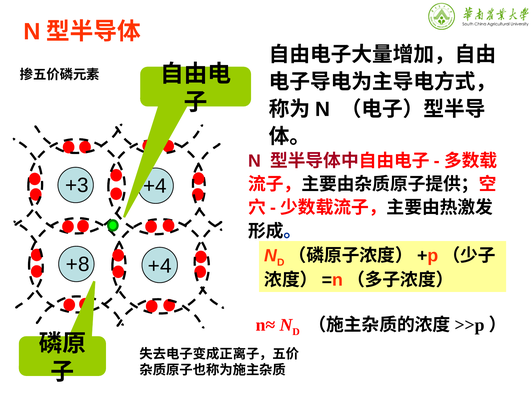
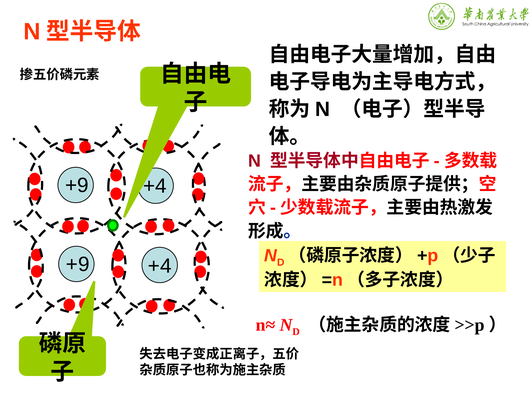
+3 at (77, 185): +3 -> +9
+8 at (78, 264): +8 -> +9
